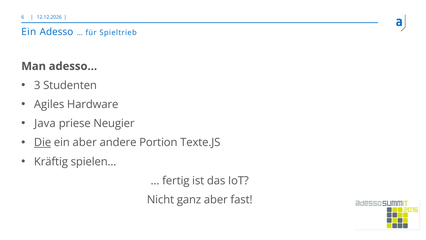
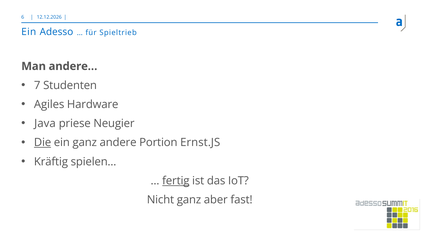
adesso…: adesso… -> andere…
3: 3 -> 7
ein aber: aber -> ganz
Texte.JS: Texte.JS -> Ernst.JS
fertig underline: none -> present
